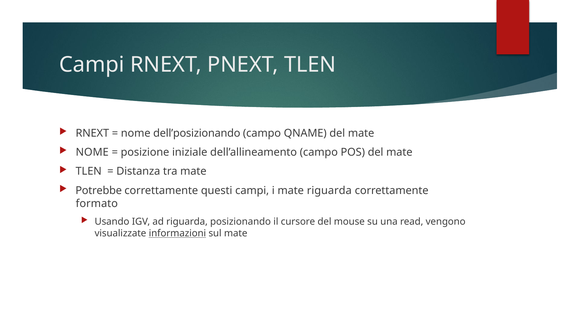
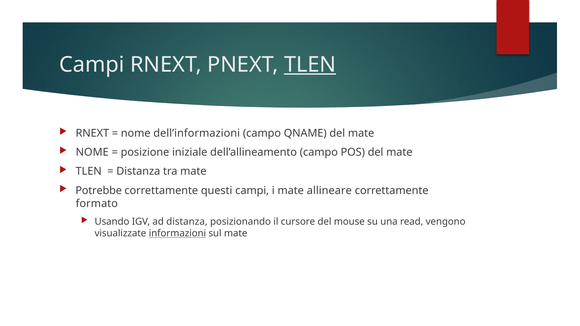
TLEN at (310, 65) underline: none -> present
dell’posizionando: dell’posizionando -> dell’informazioni
mate riguarda: riguarda -> allineare
ad riguarda: riguarda -> distanza
